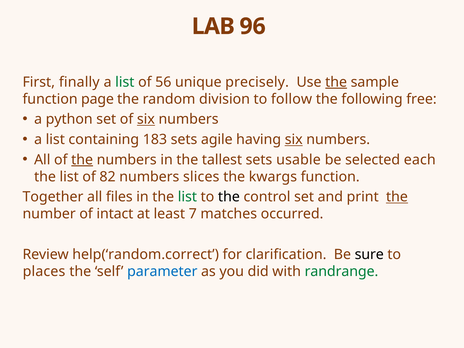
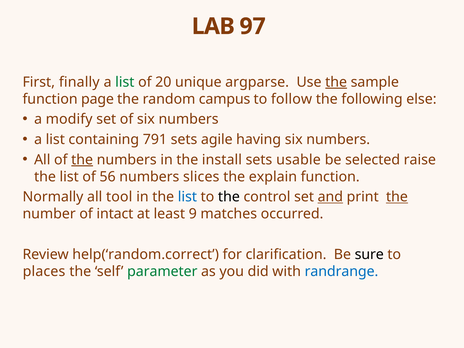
96: 96 -> 97
56: 56 -> 20
precisely: precisely -> argparse
division: division -> campus
free: free -> else
python: python -> modify
six at (146, 119) underline: present -> none
183: 183 -> 791
six at (294, 140) underline: present -> none
tallest: tallest -> install
each: each -> raise
82: 82 -> 56
kwargs: kwargs -> explain
Together: Together -> Normally
files: files -> tool
list at (187, 197) colour: green -> blue
and underline: none -> present
7: 7 -> 9
parameter colour: blue -> green
randrange colour: green -> blue
